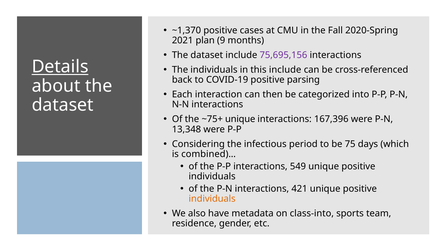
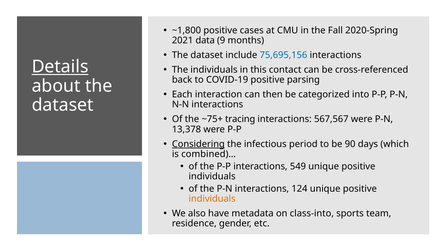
~1,370: ~1,370 -> ~1,800
plan: plan -> data
75,695,156 colour: purple -> blue
this include: include -> contact
~75+ unique: unique -> tracing
167,396: 167,396 -> 567,567
13,348: 13,348 -> 13,378
Considering underline: none -> present
75: 75 -> 90
421: 421 -> 124
